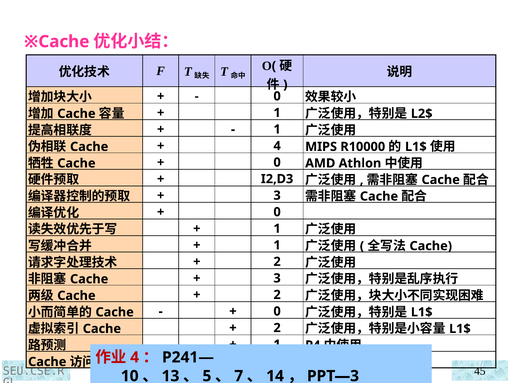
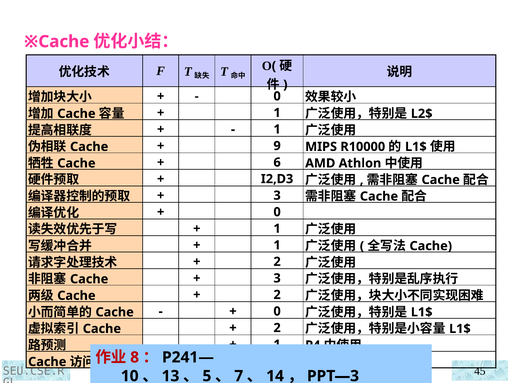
4 at (277, 146): 4 -> 9
0 at (277, 162): 0 -> 6
4 at (135, 357): 4 -> 8
